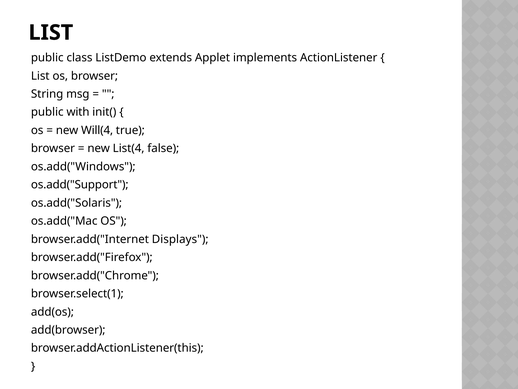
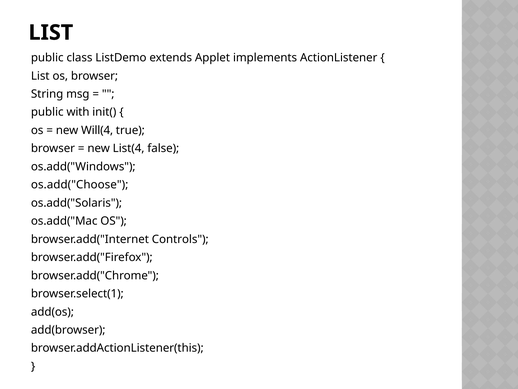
os.add("Support: os.add("Support -> os.add("Choose
Displays: Displays -> Controls
